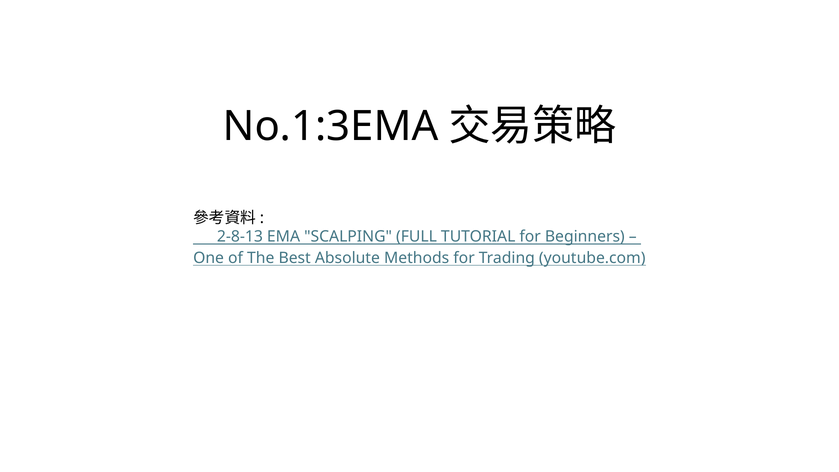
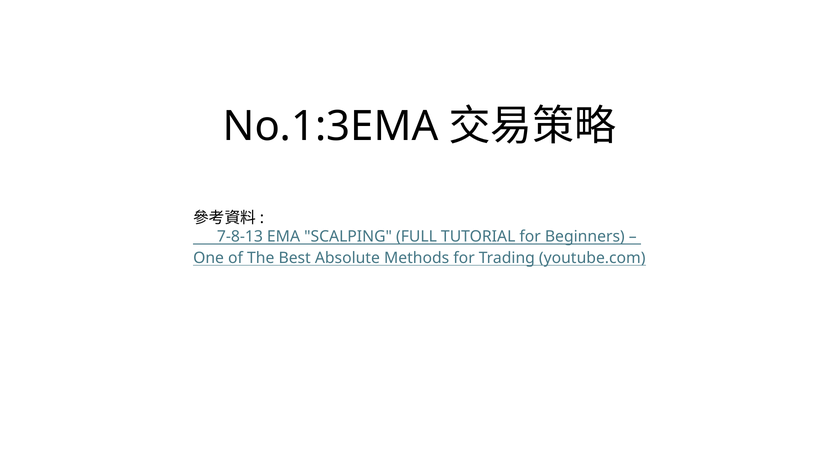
2-8-13: 2-8-13 -> 7-8-13
